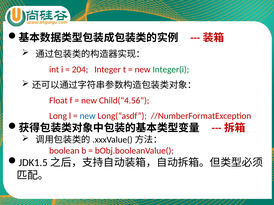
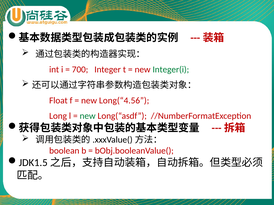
204: 204 -> 700
Child(“4.56: Child(“4.56 -> Long(“4.56
new at (88, 116) colour: blue -> green
